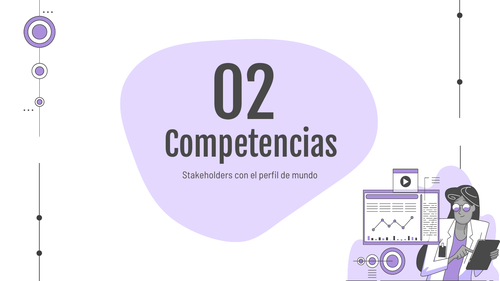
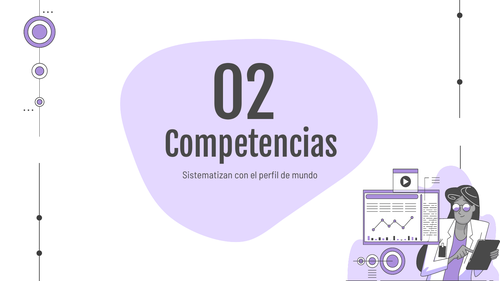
Stakeholders: Stakeholders -> Sistematizan
